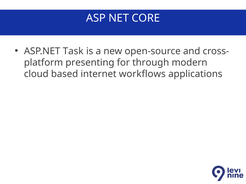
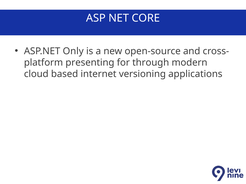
Task: Task -> Only
workflows: workflows -> versioning
